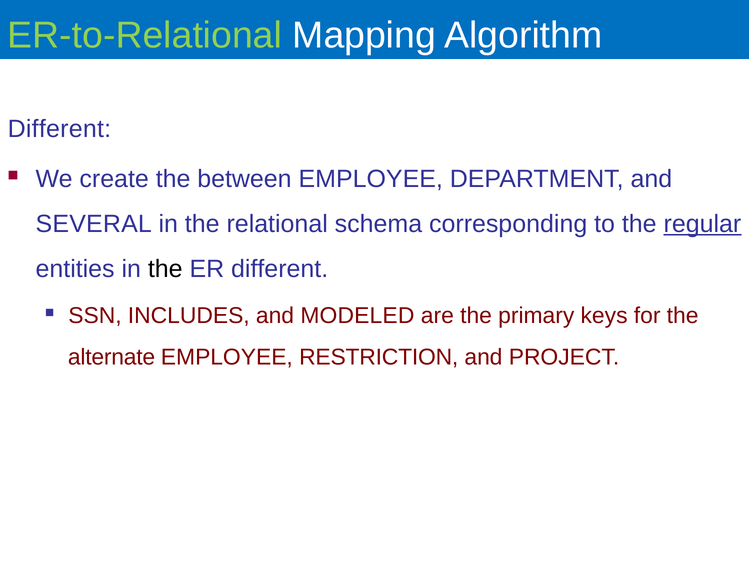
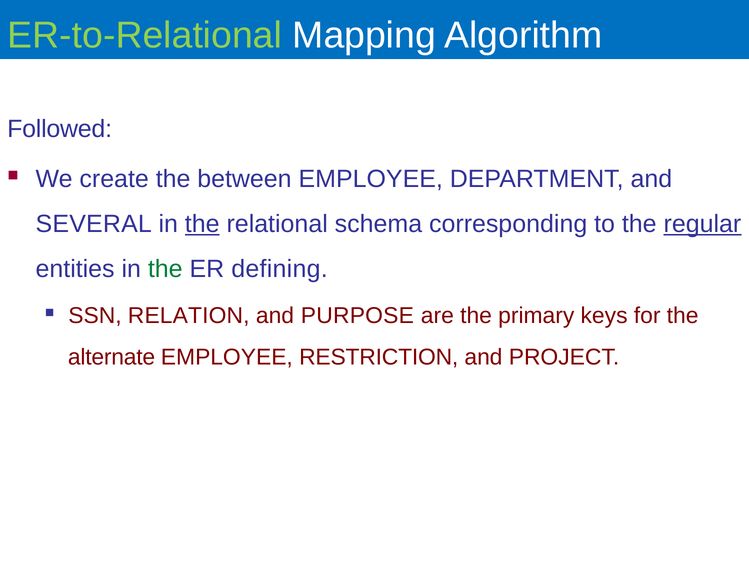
Different at (59, 129): Different -> Followed
the at (202, 224) underline: none -> present
the at (165, 269) colour: black -> green
ER different: different -> defining
INCLUDES: INCLUDES -> RELATION
MODELED: MODELED -> PURPOSE
